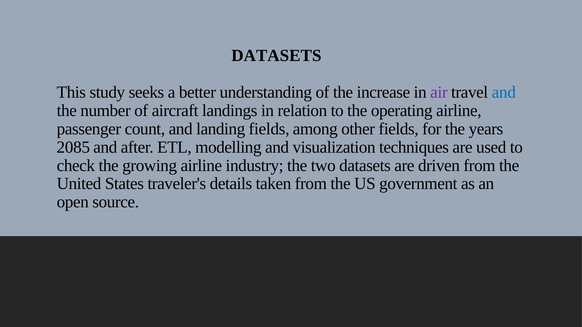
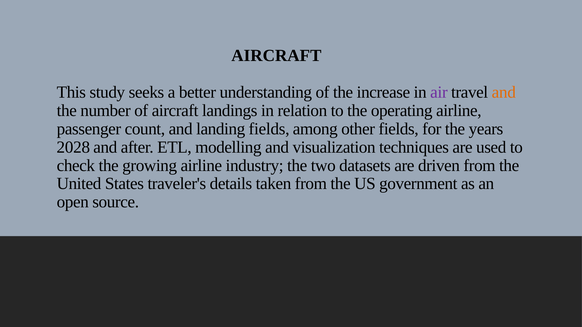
DATASETS at (276, 56): DATASETS -> AIRCRAFT
and at (504, 92) colour: blue -> orange
2085: 2085 -> 2028
